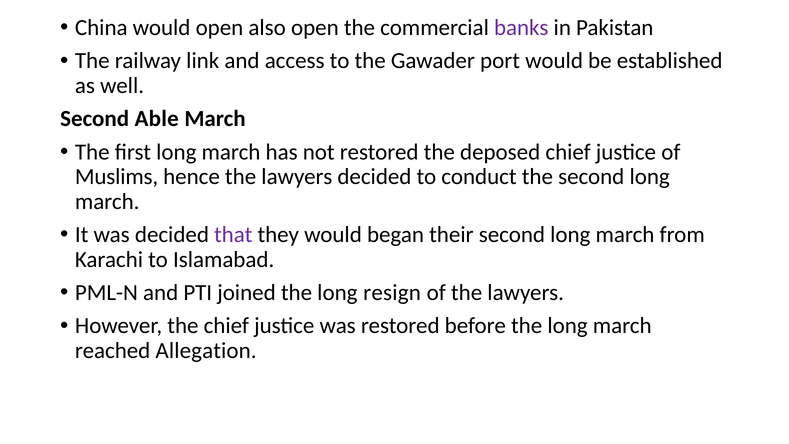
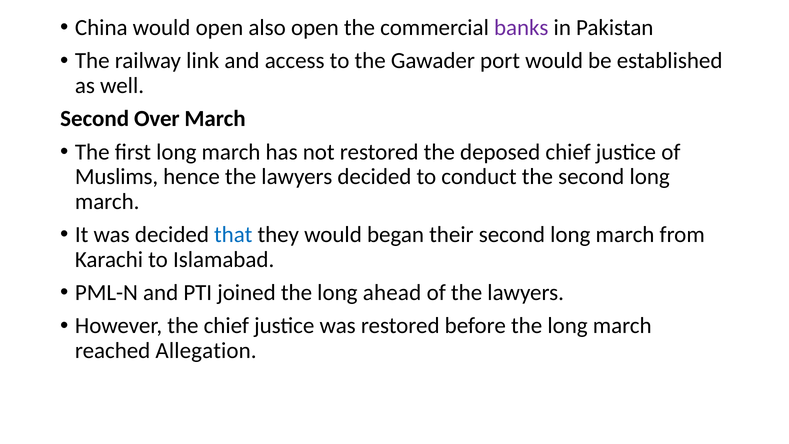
Able: Able -> Over
that colour: purple -> blue
resign: resign -> ahead
